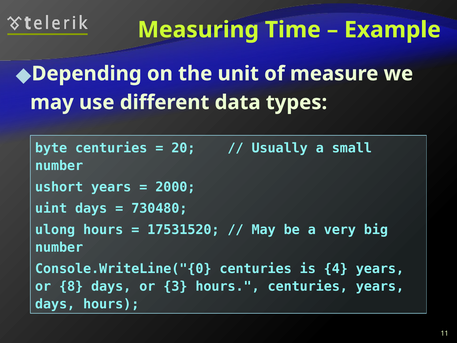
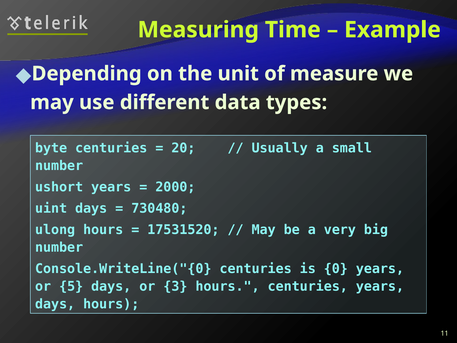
4: 4 -> 0
8: 8 -> 5
